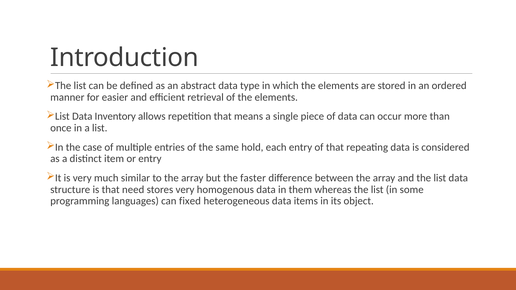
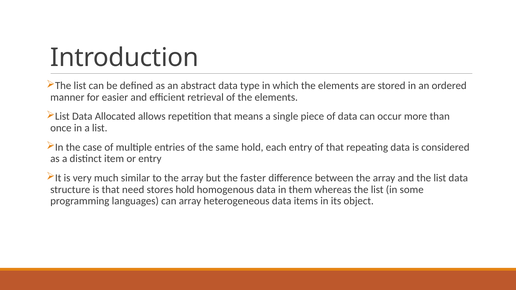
Inventory: Inventory -> Allocated
stores very: very -> hold
can fixed: fixed -> array
